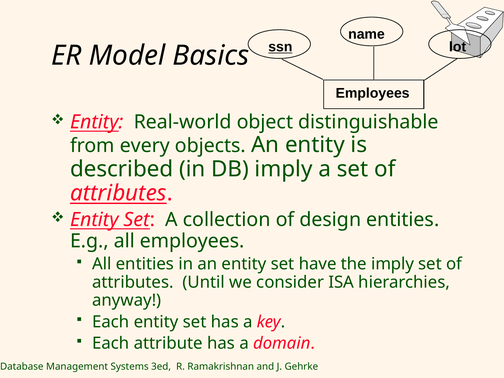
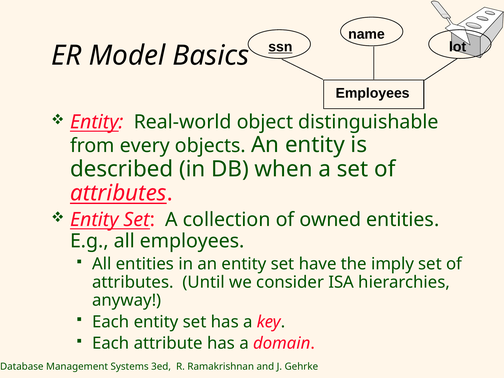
DB imply: imply -> when
design: design -> owned
